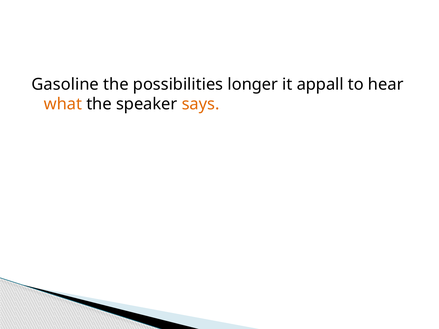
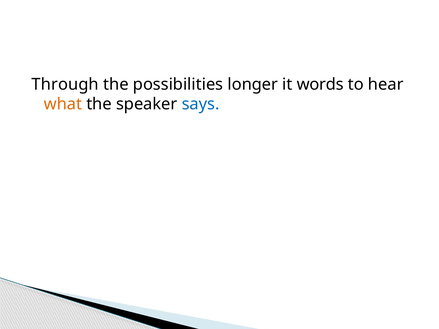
Gasoline: Gasoline -> Through
appall: appall -> words
says colour: orange -> blue
